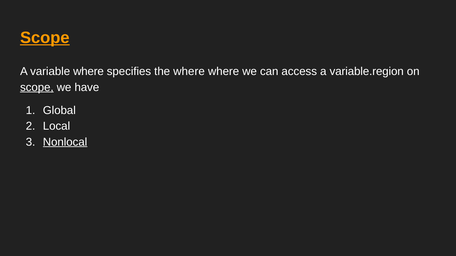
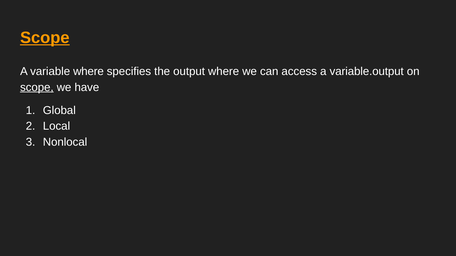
the where: where -> output
variable.region: variable.region -> variable.output
Nonlocal underline: present -> none
